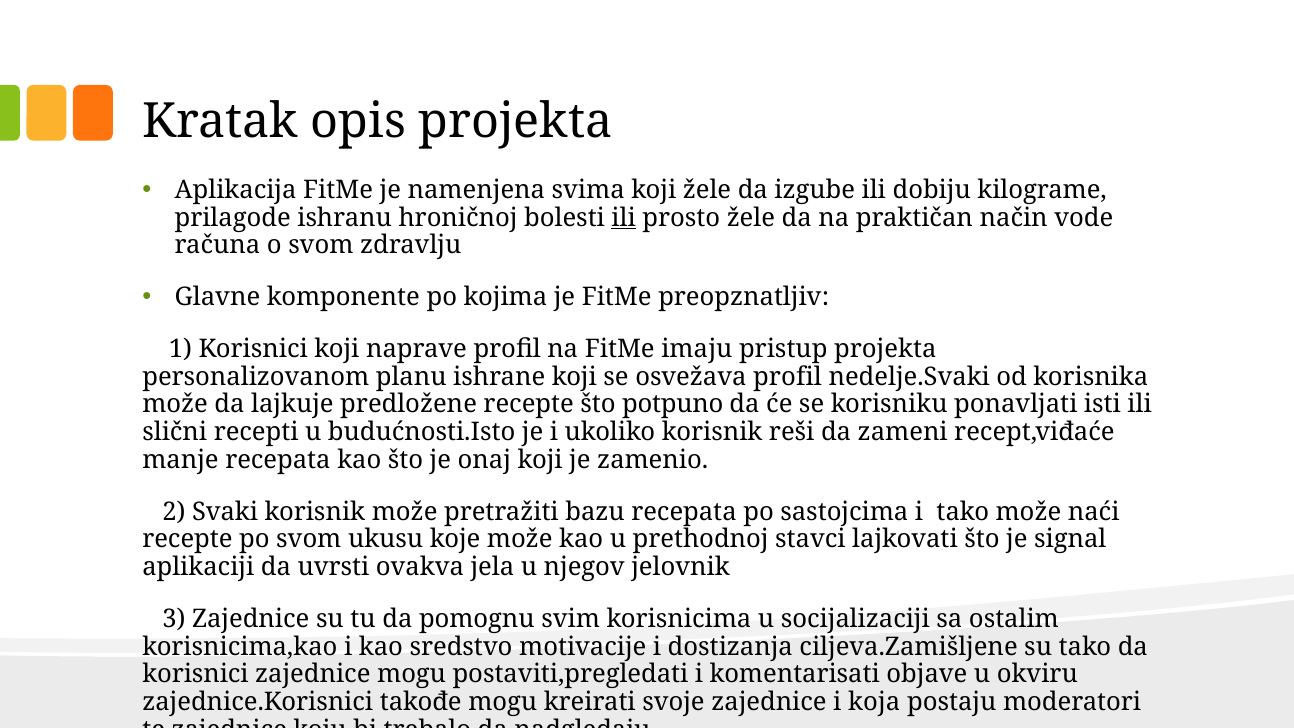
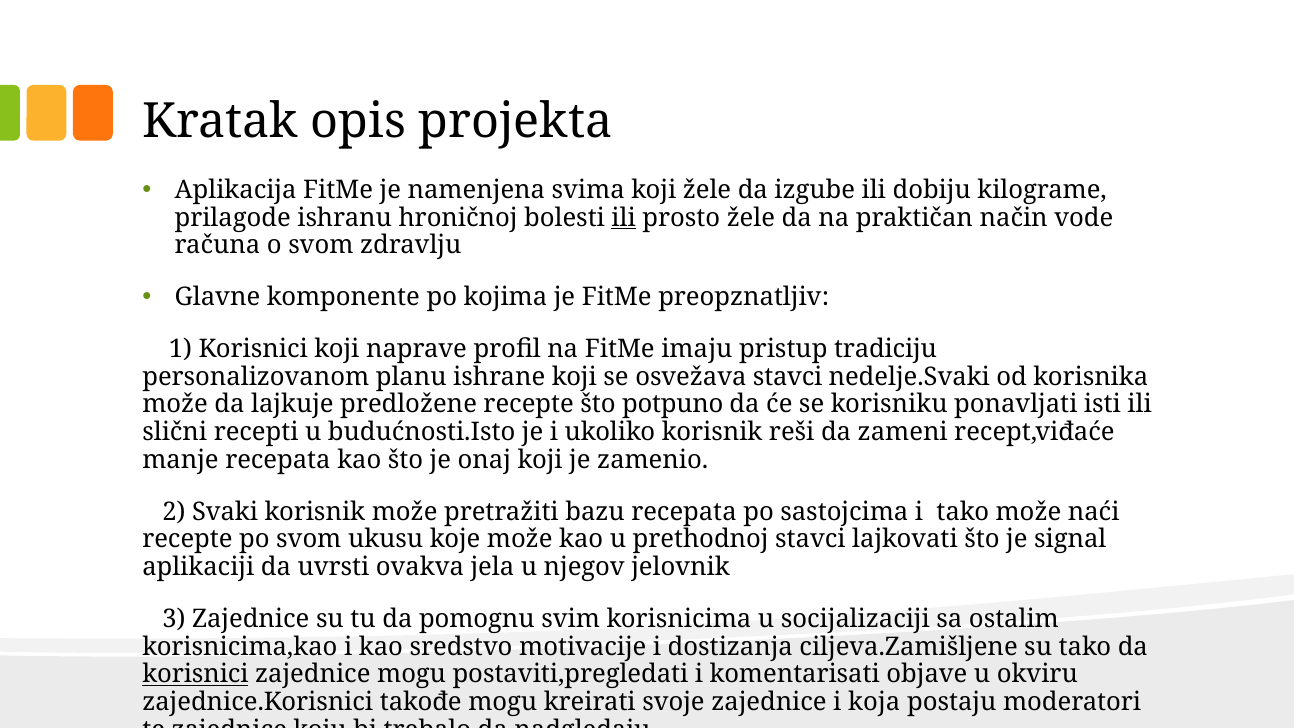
pristup projekta: projekta -> tradiciju
osvežava profil: profil -> stavci
korisnici at (195, 674) underline: none -> present
